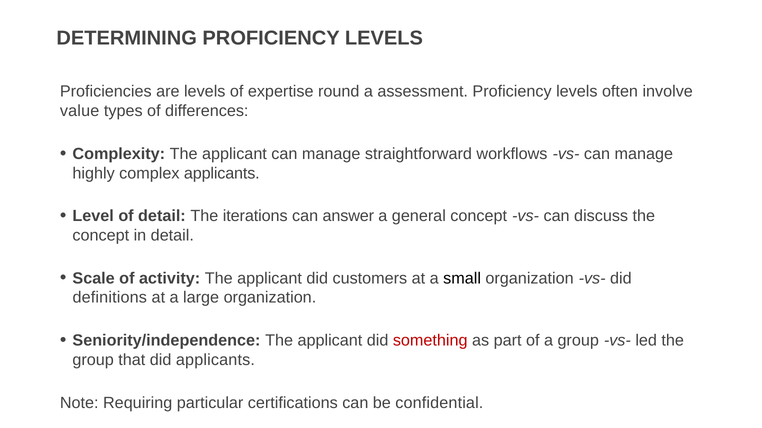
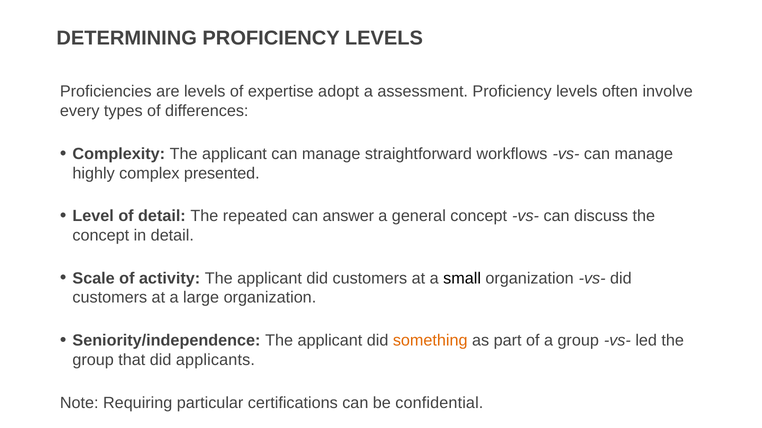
round: round -> adopt
value: value -> every
complex applicants: applicants -> presented
iterations: iterations -> repeated
definitions at (110, 298): definitions -> customers
something colour: red -> orange
